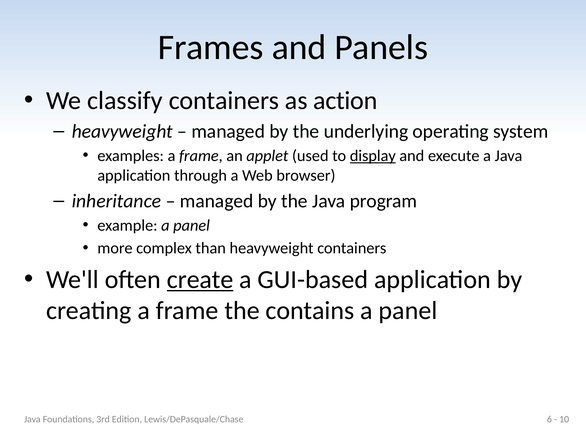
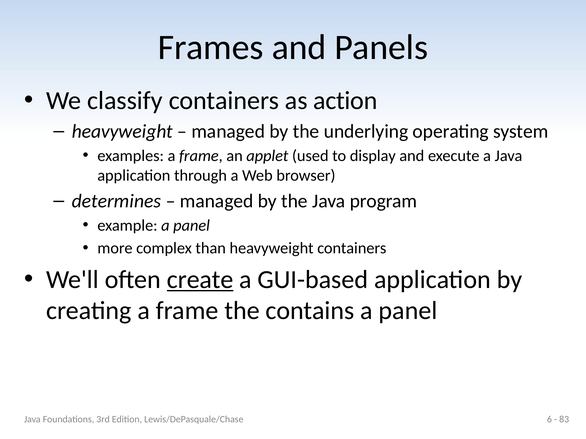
display underline: present -> none
inheritance: inheritance -> determines
10: 10 -> 83
